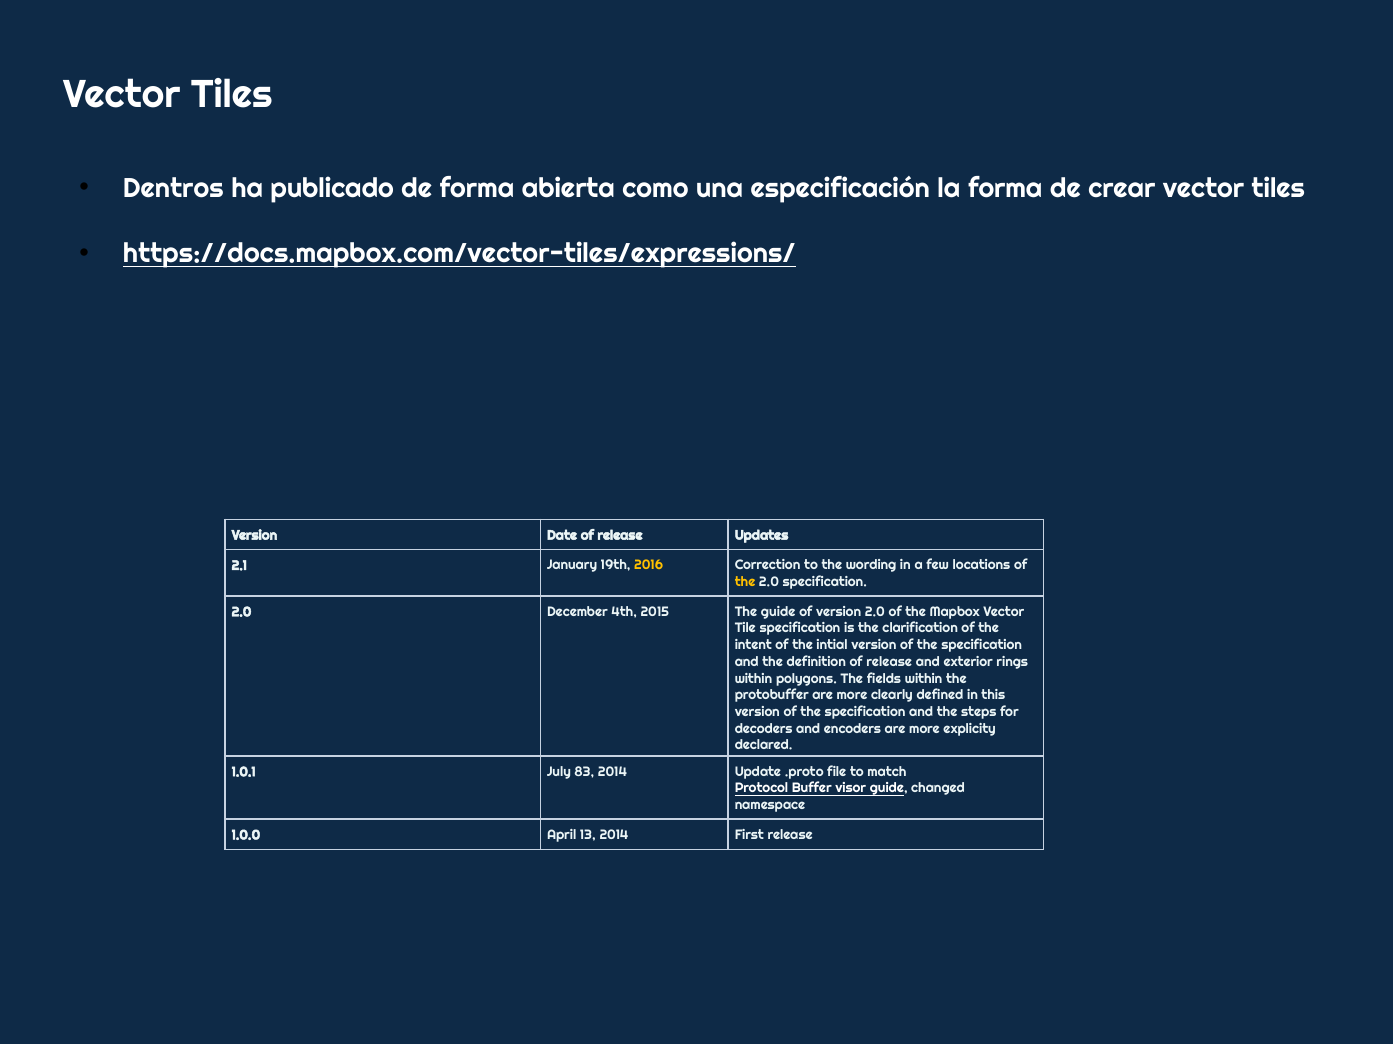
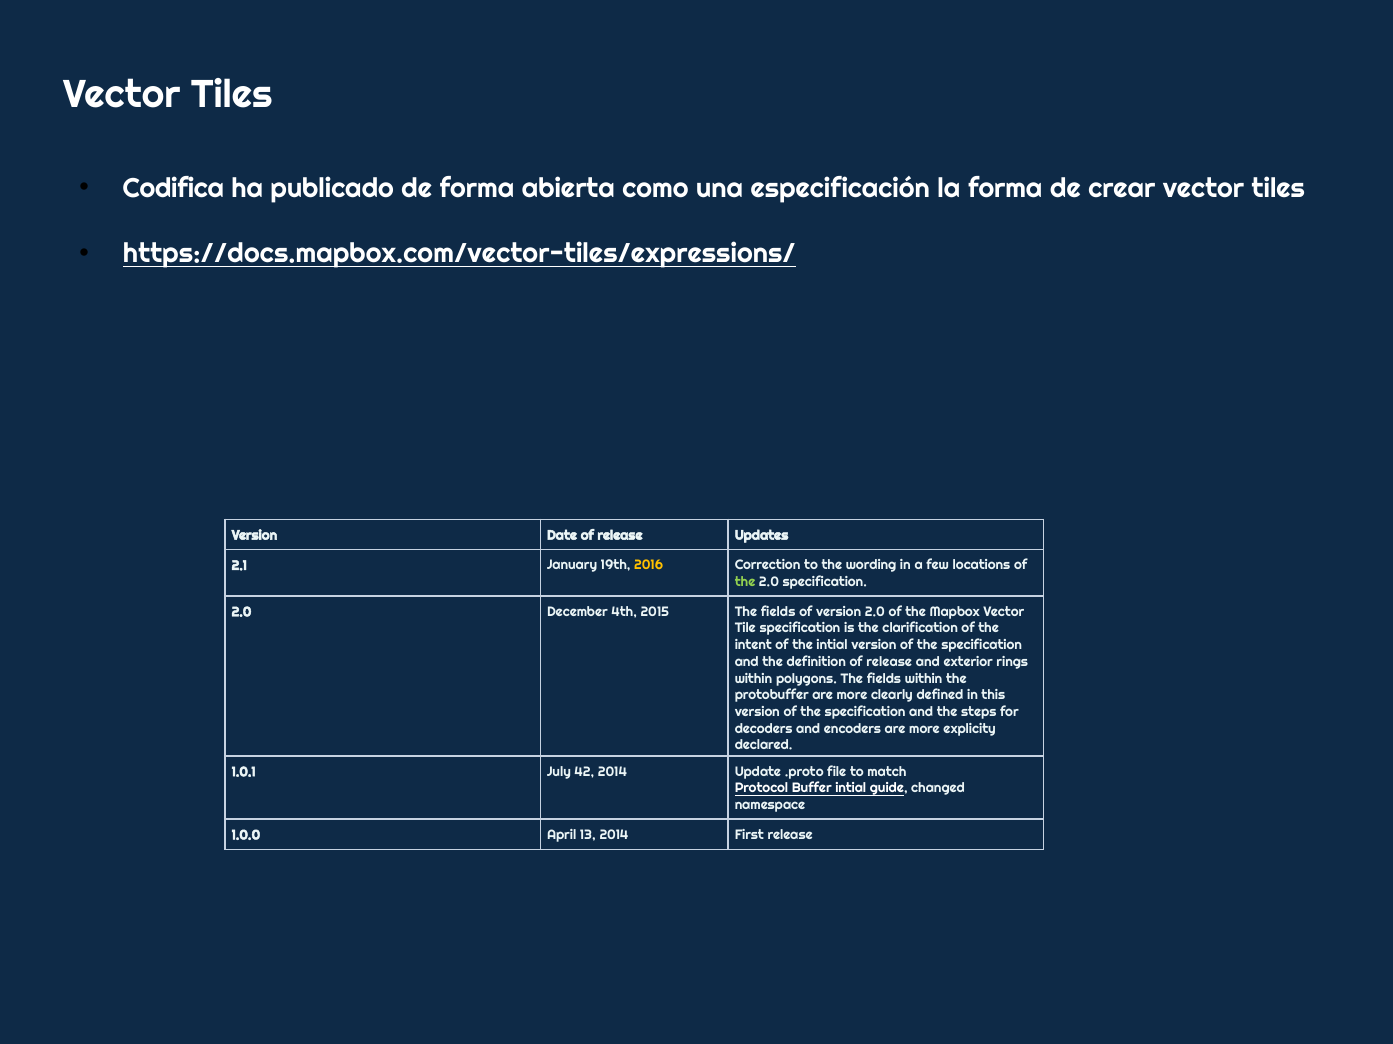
Dentros: Dentros -> Codifica
the at (745, 583) colour: yellow -> light green
2015 The guide: guide -> fields
83: 83 -> 42
Buffer visor: visor -> intial
